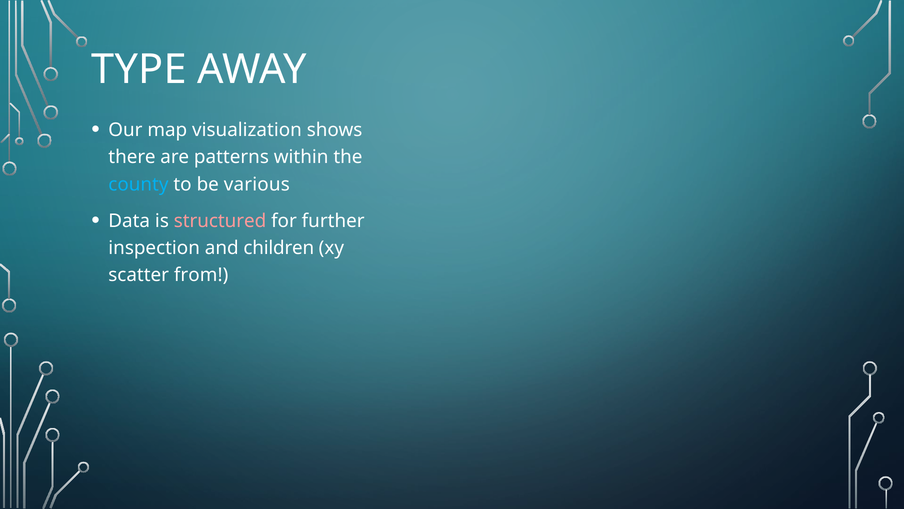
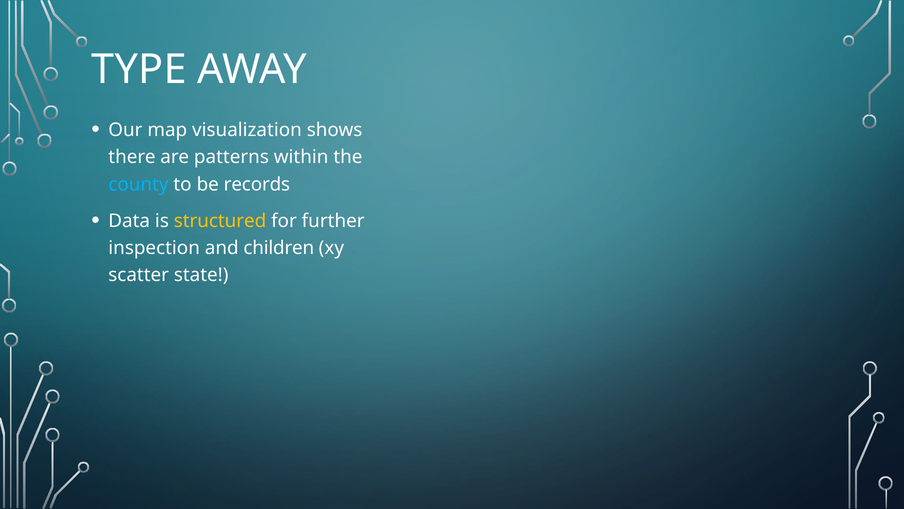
various: various -> records
structured colour: pink -> yellow
from: from -> state
